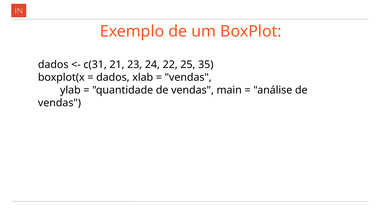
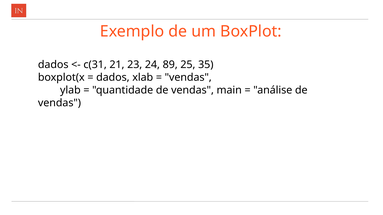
22: 22 -> 89
